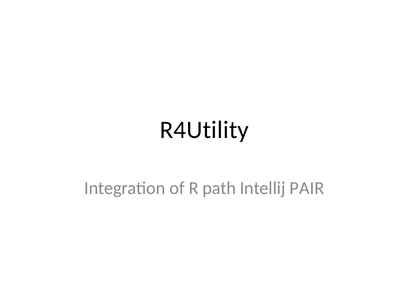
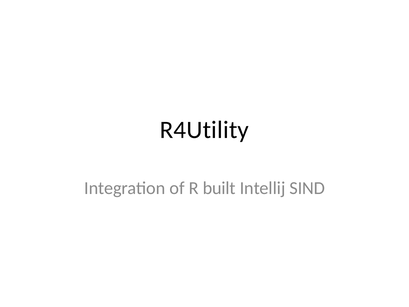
path: path -> built
PAIR: PAIR -> SIND
